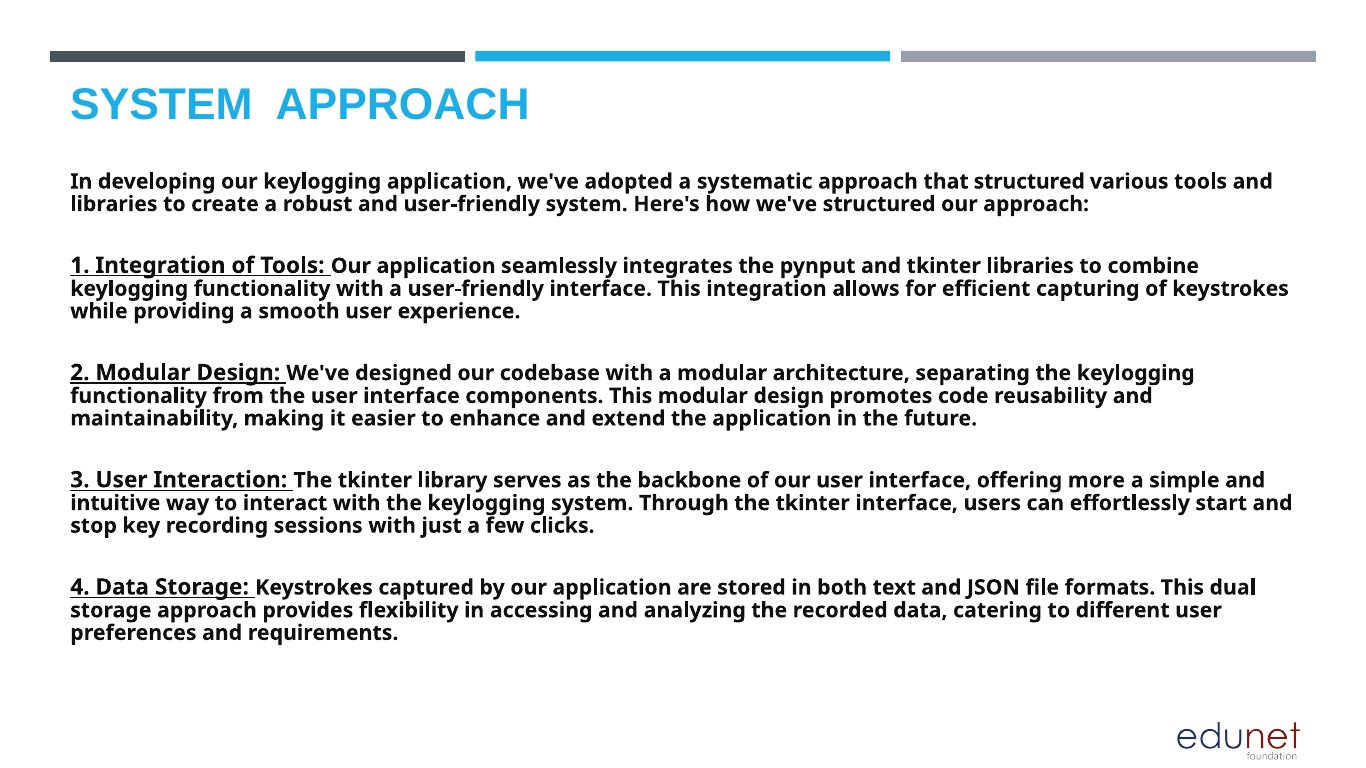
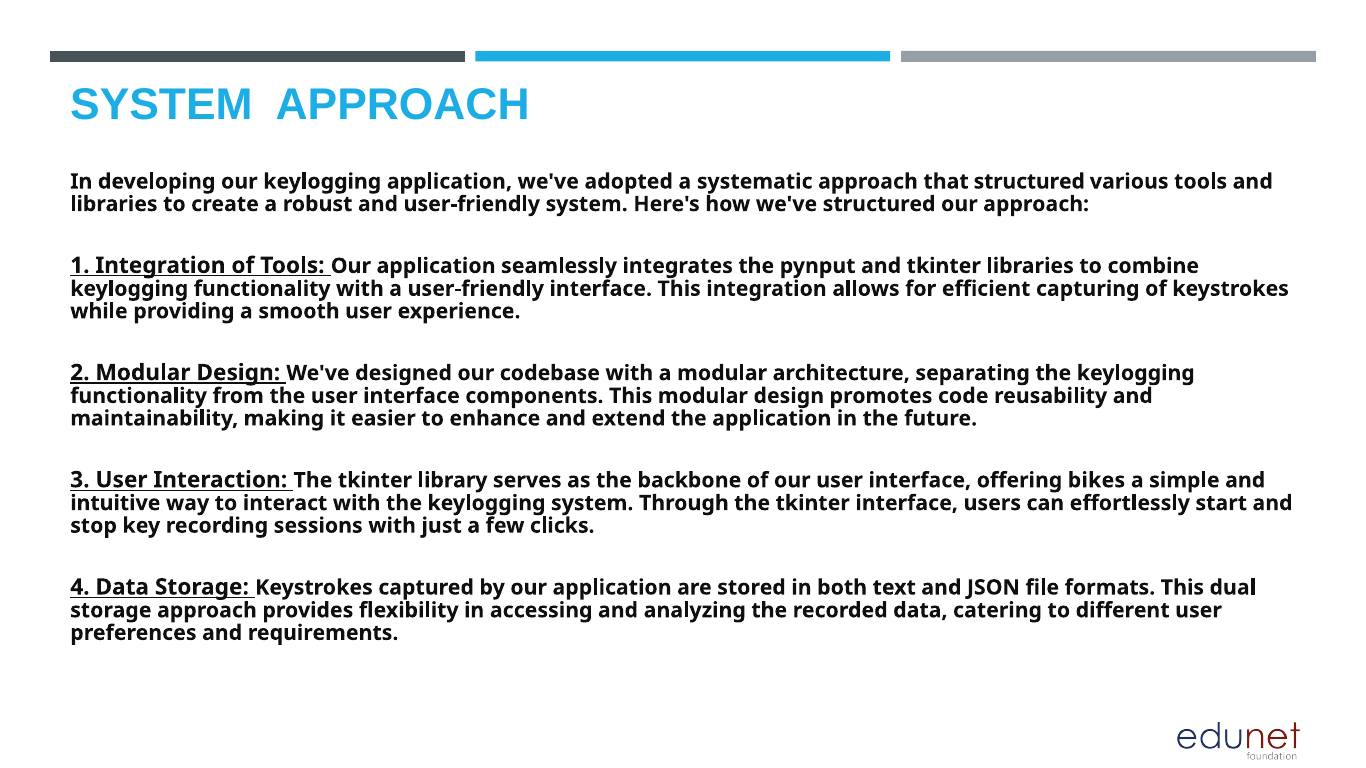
more: more -> bikes
